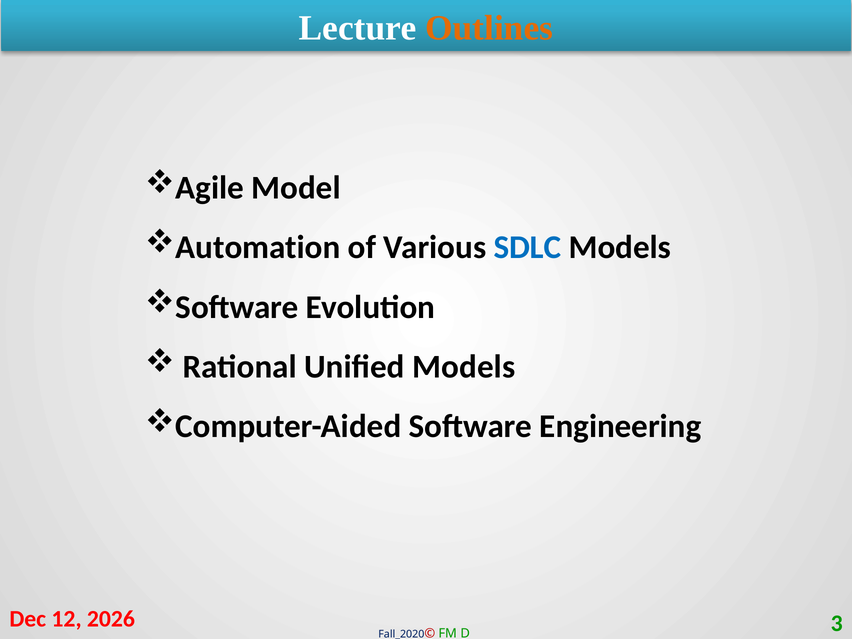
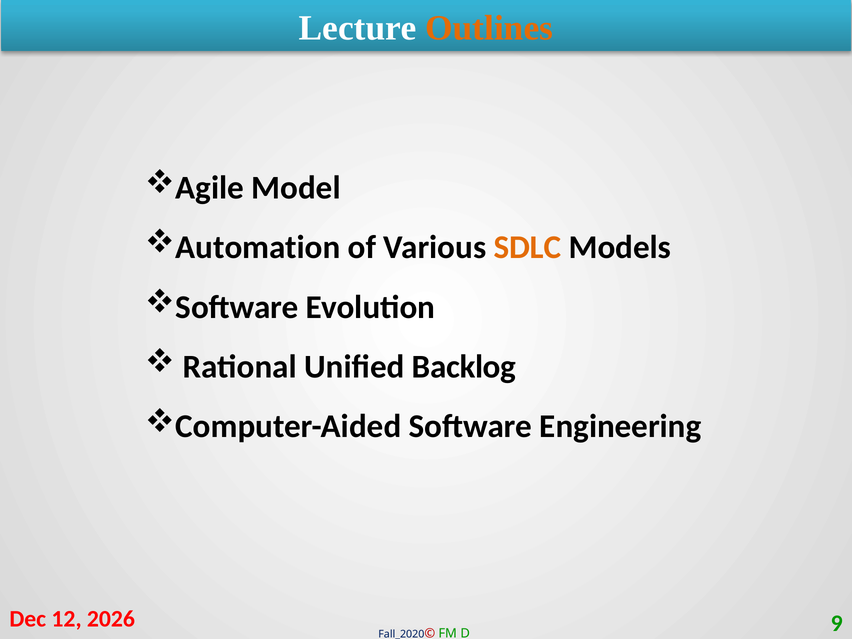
SDLC colour: blue -> orange
Unified Models: Models -> Backlog
3: 3 -> 9
